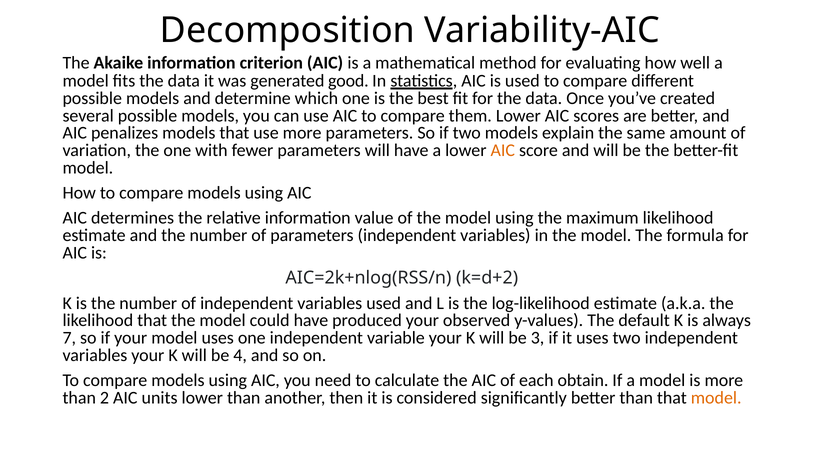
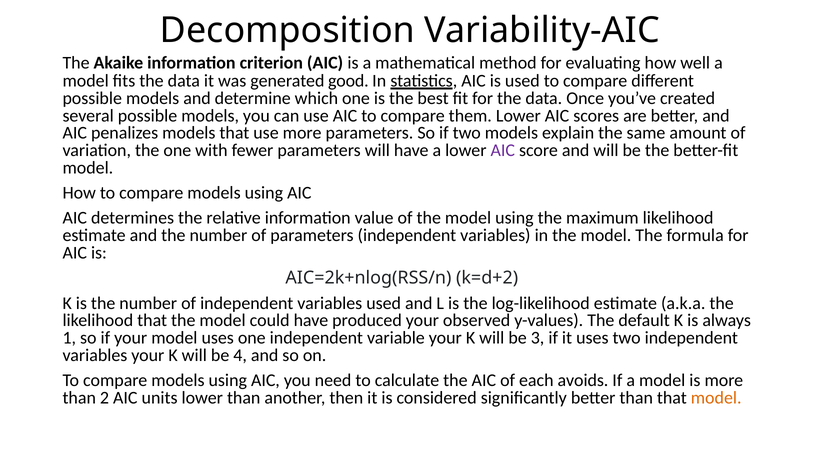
AIC at (503, 151) colour: orange -> purple
7: 7 -> 1
obtain: obtain -> avoids
